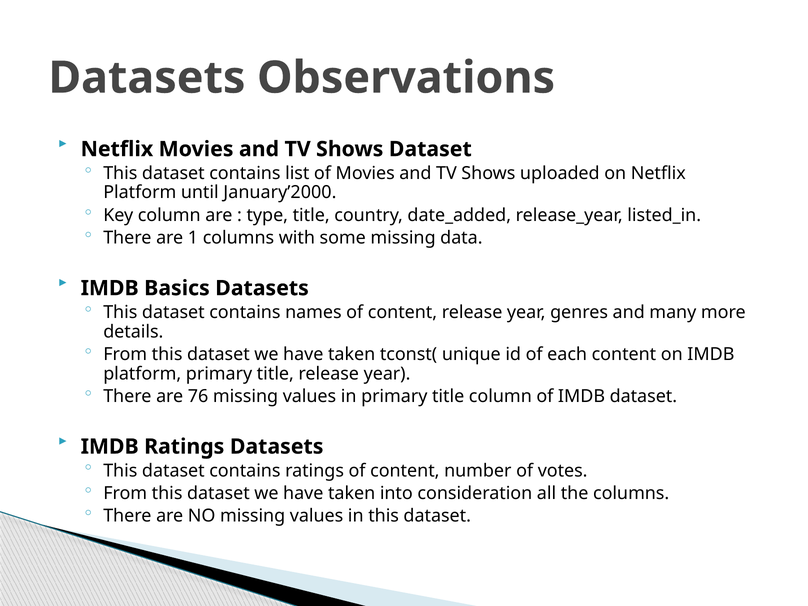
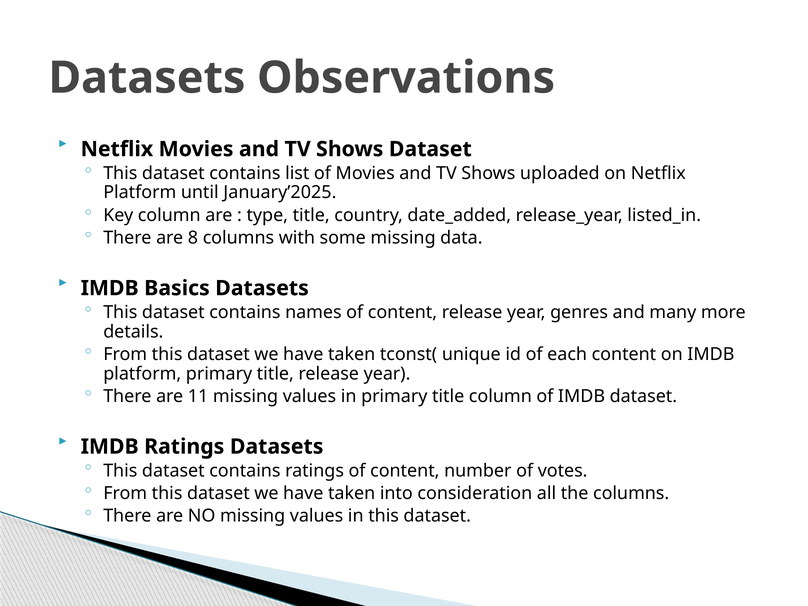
January’2000: January’2000 -> January’2025
1: 1 -> 8
76: 76 -> 11
